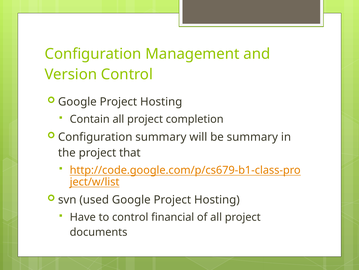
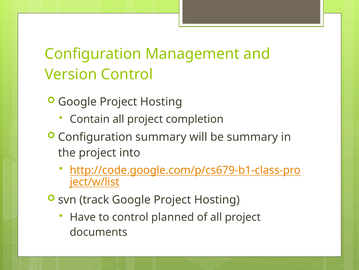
that: that -> into
used: used -> track
financial: financial -> planned
